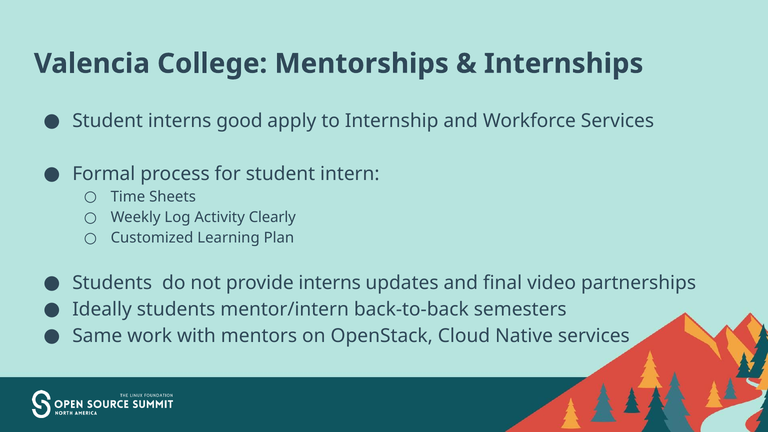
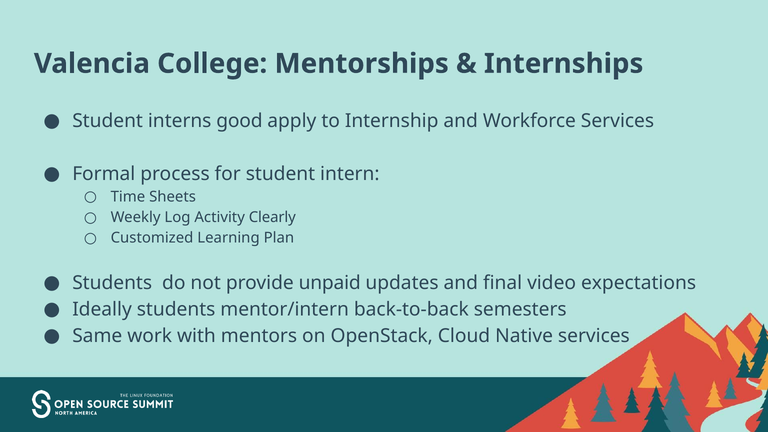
provide interns: interns -> unpaid
partnerships: partnerships -> expectations
